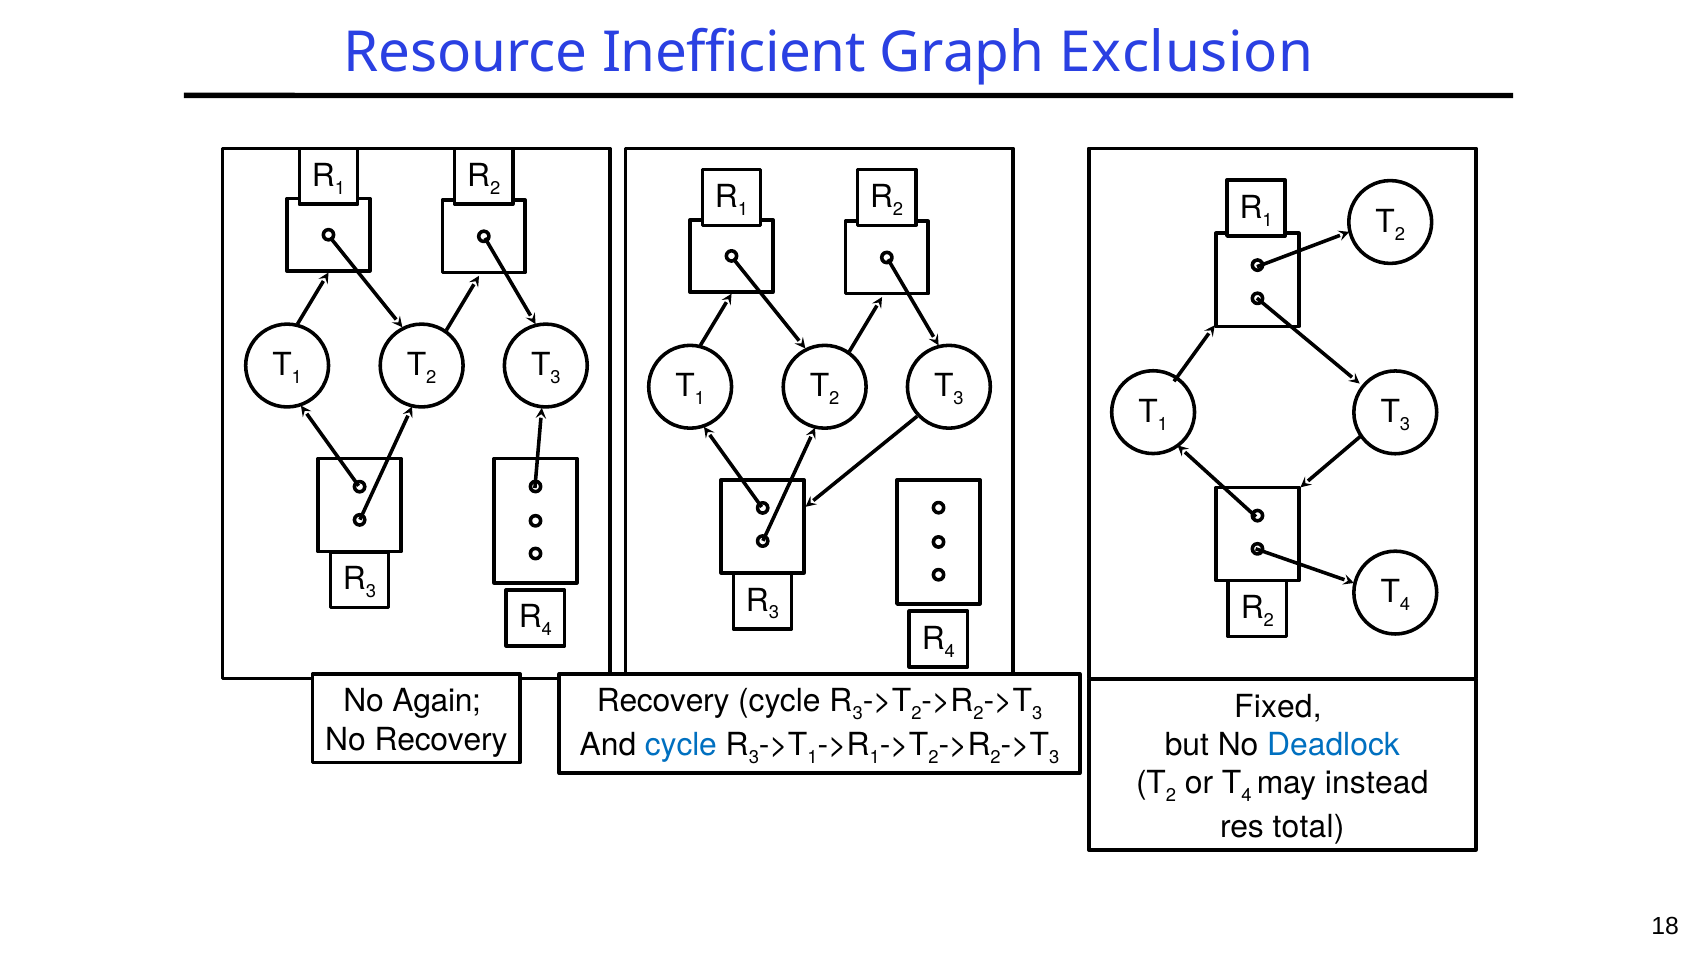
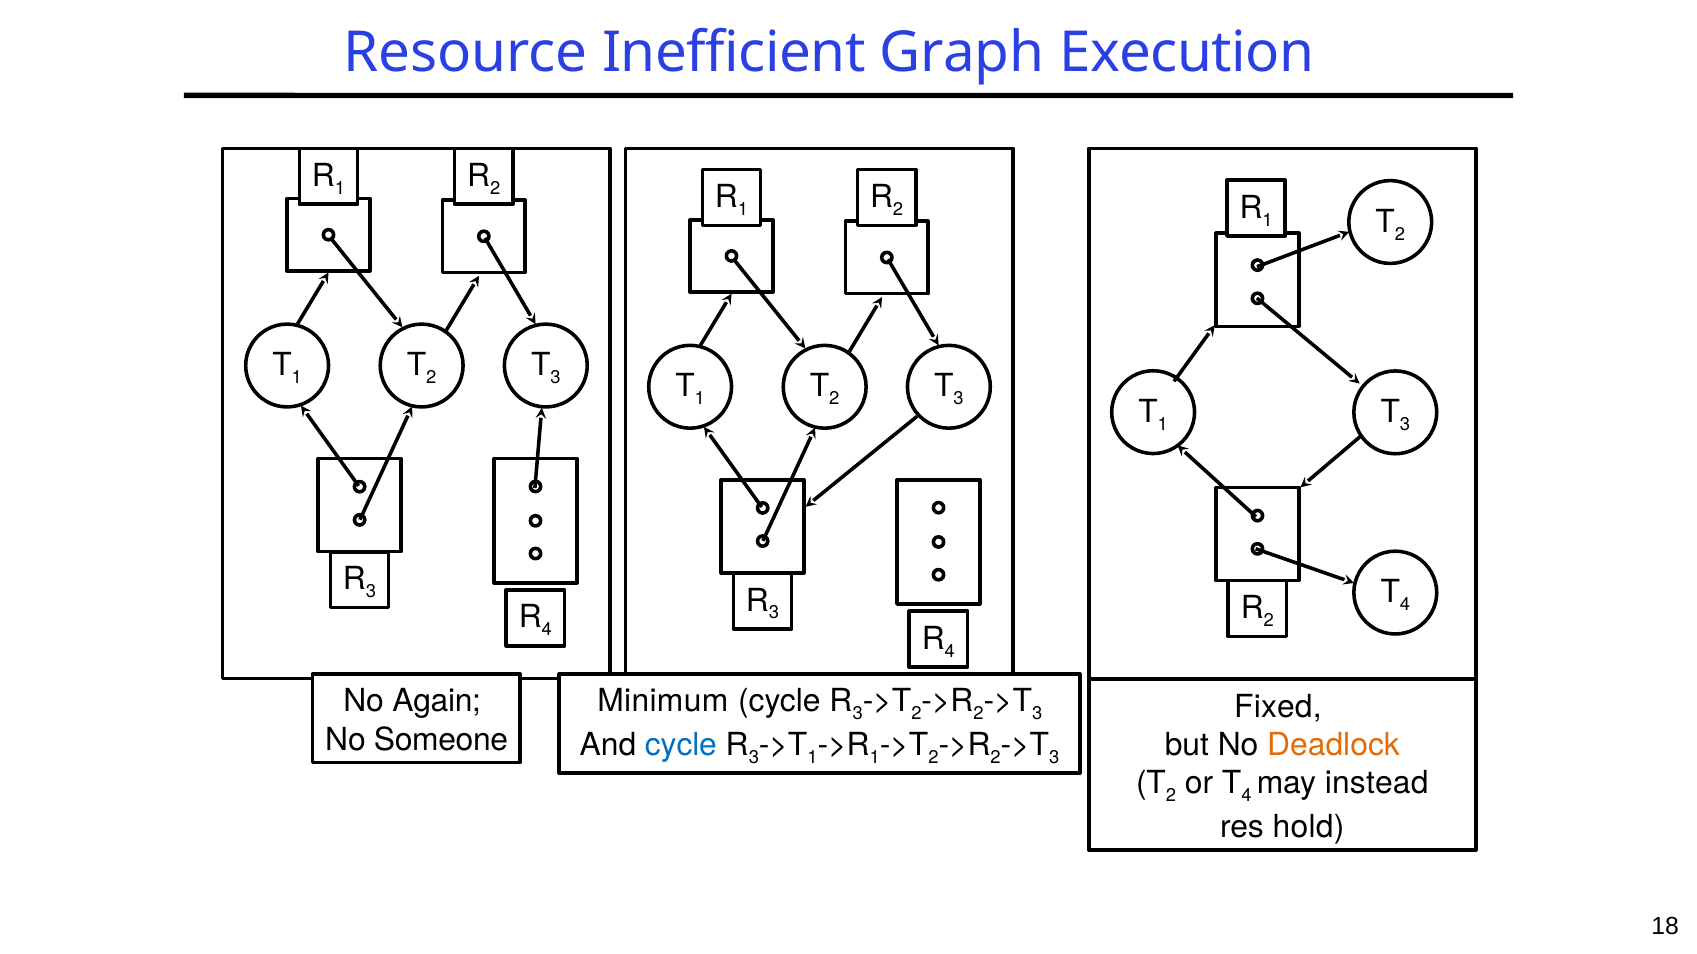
Exclusion: Exclusion -> Execution
Recovery at (663, 702): Recovery -> Minimum
No Recovery: Recovery -> Someone
Deadlock colour: blue -> orange
total: total -> hold
